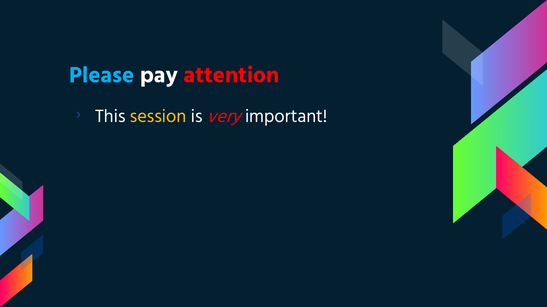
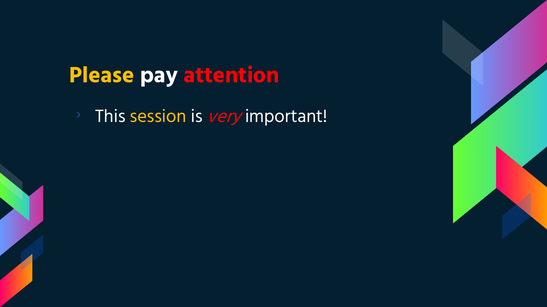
Please colour: light blue -> yellow
